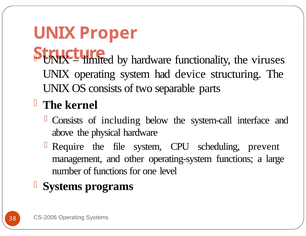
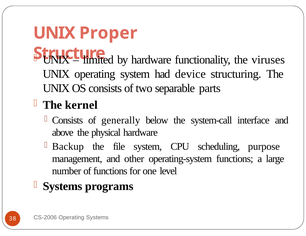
including: including -> generally
Require: Require -> Backup
prevent: prevent -> purpose
